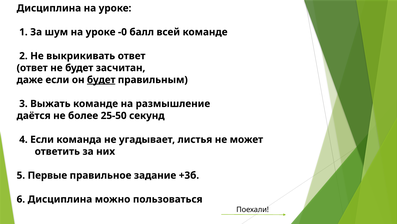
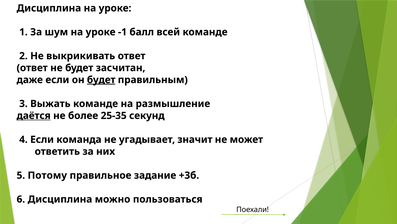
-0: -0 -> -1
даётся underline: none -> present
25-50: 25-50 -> 25-35
листья: листья -> значит
Первые: Первые -> Потому
